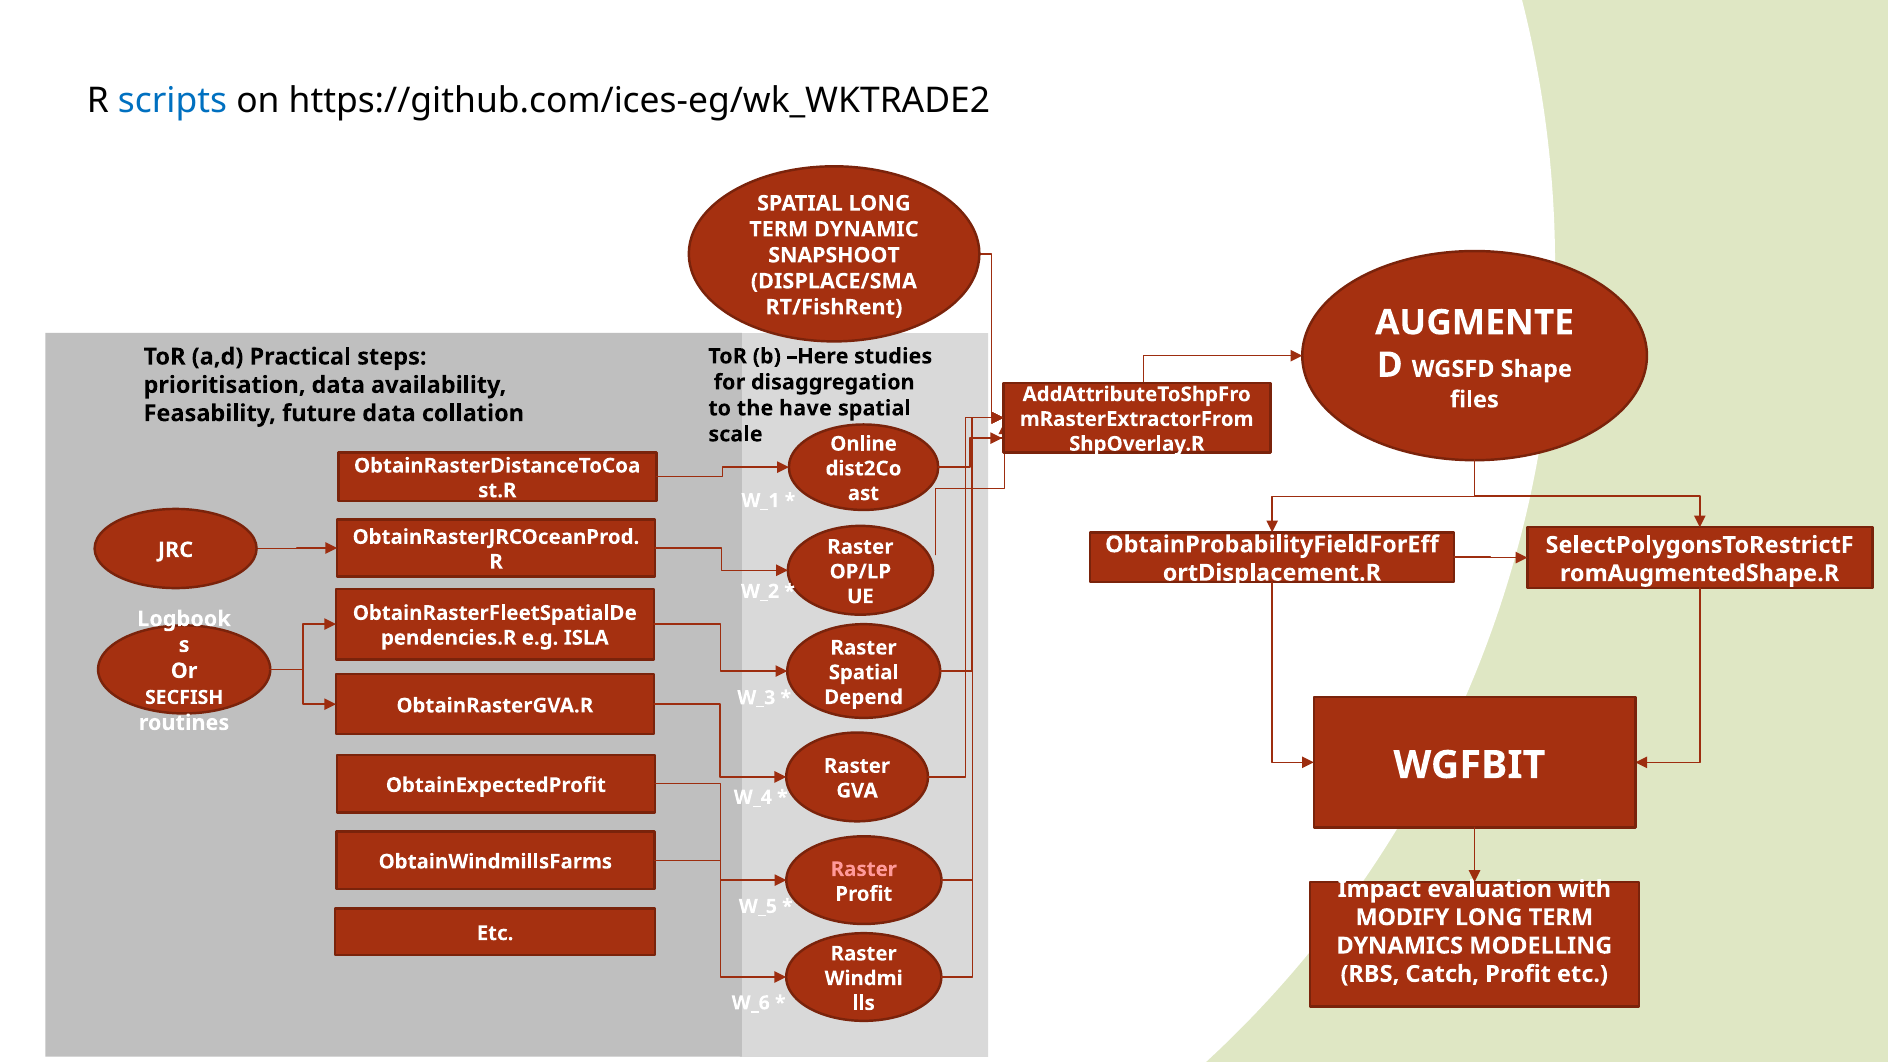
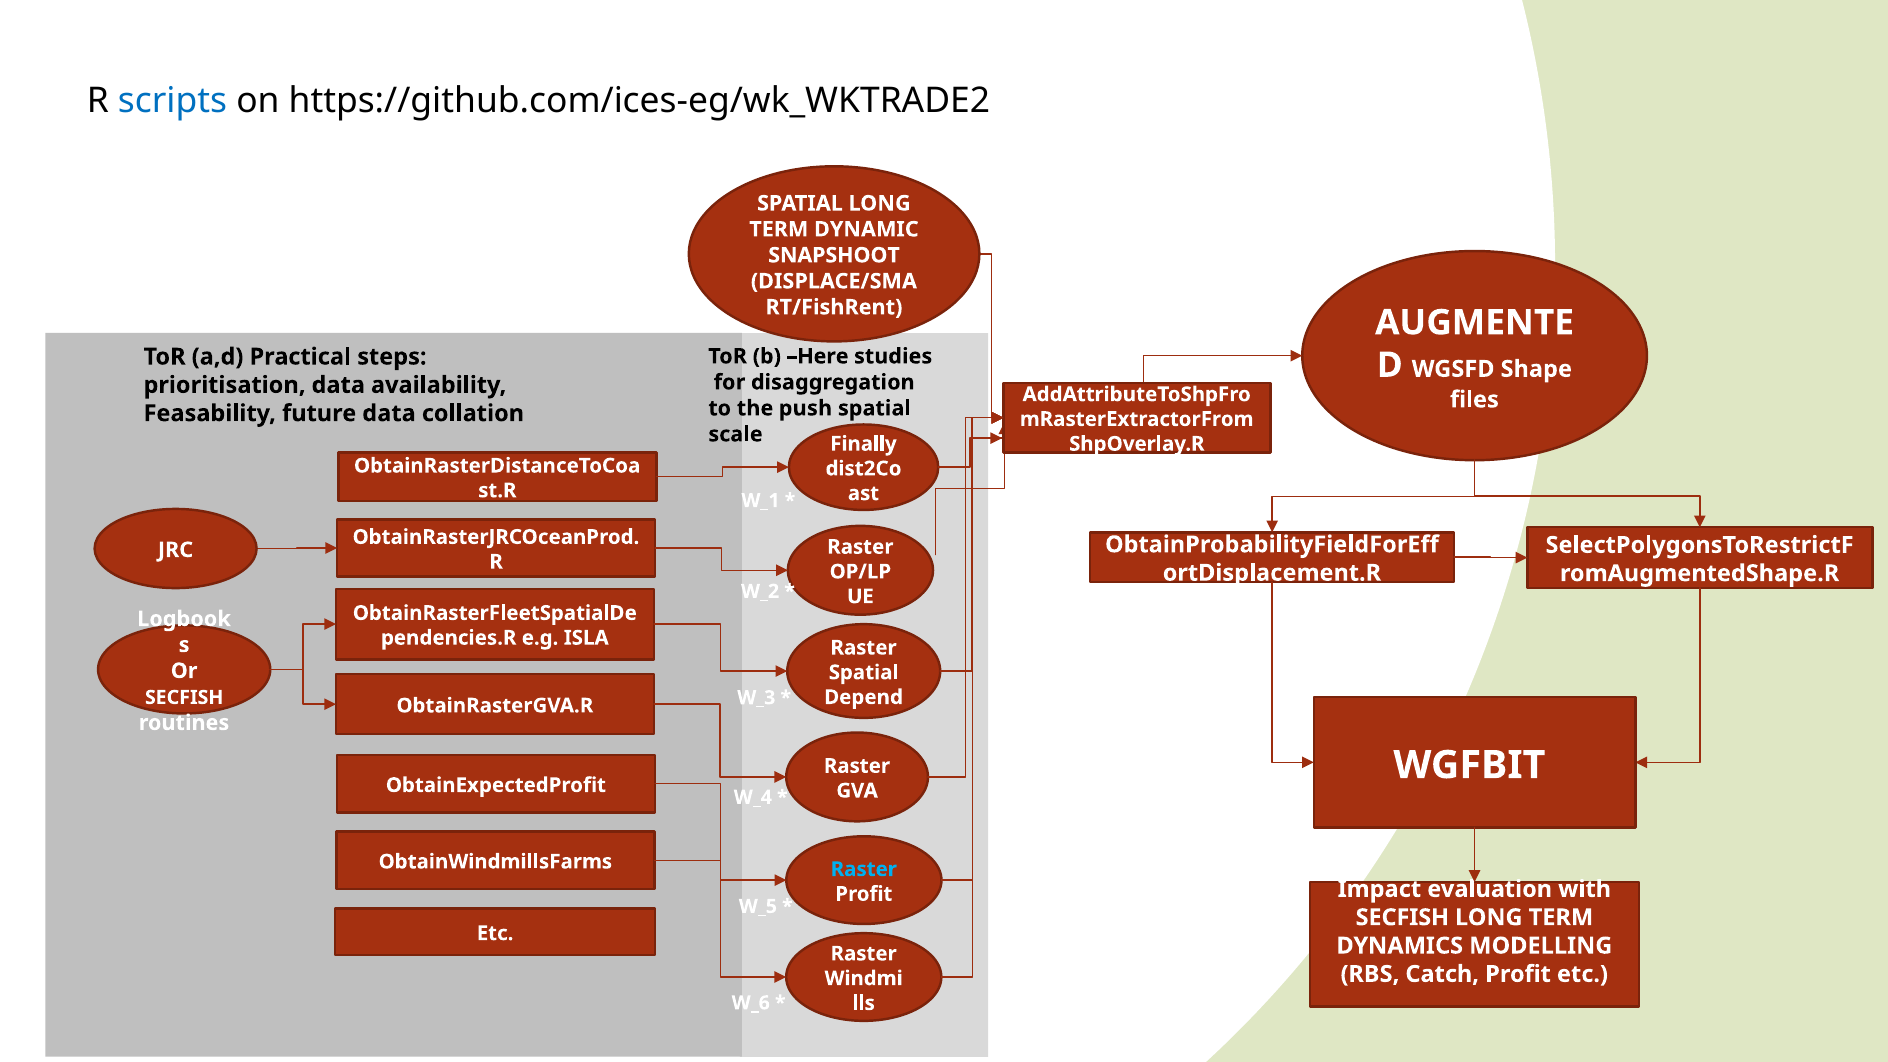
have: have -> push
Online: Online -> Finally
Raster at (864, 869) colour: pink -> light blue
MODIFY at (1402, 917): MODIFY -> SECFISH
